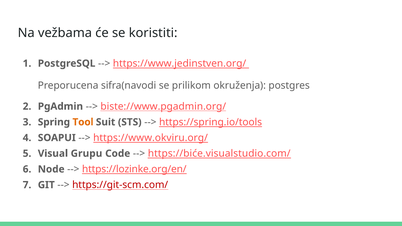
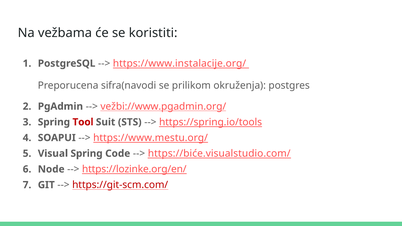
https://www.jedinstven.org/: https://www.jedinstven.org/ -> https://www.instalacije.org/
biste://www.pgadmin.org/: biste://www.pgadmin.org/ -> vežbi://www.pgadmin.org/
Tool colour: orange -> red
https://www.okviru.org/: https://www.okviru.org/ -> https://www.mestu.org/
Visual Grupu: Grupu -> Spring
